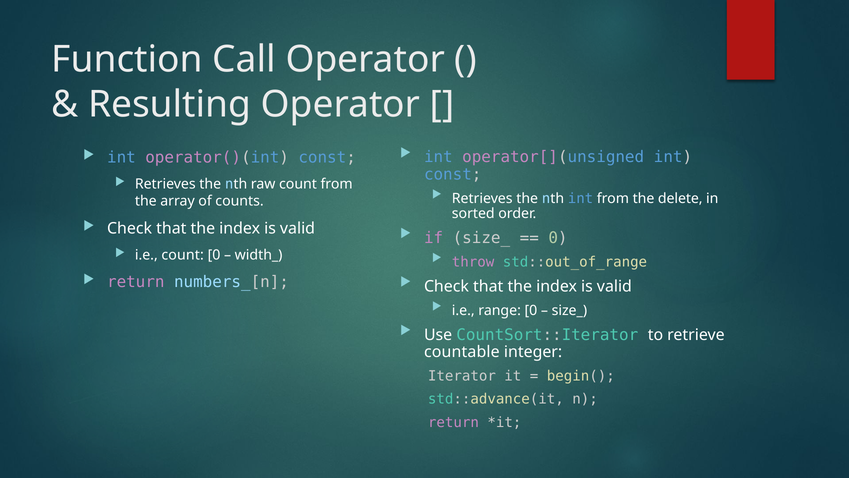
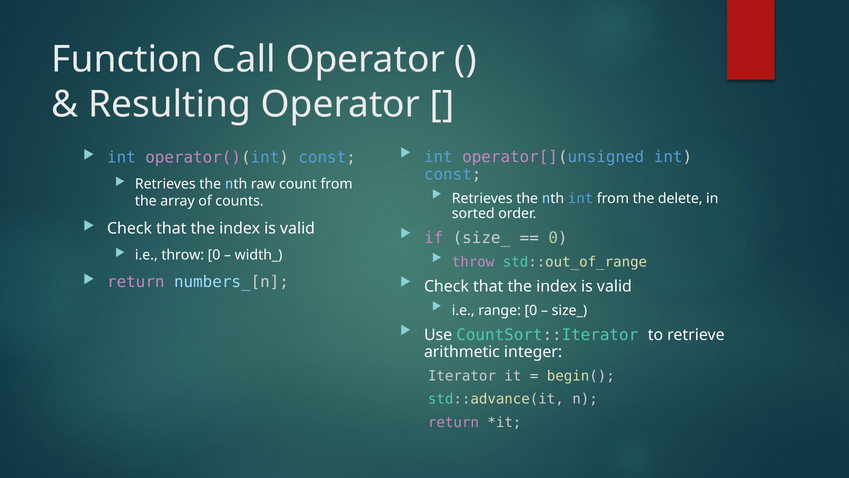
i.e count: count -> throw
countable: countable -> arithmetic
